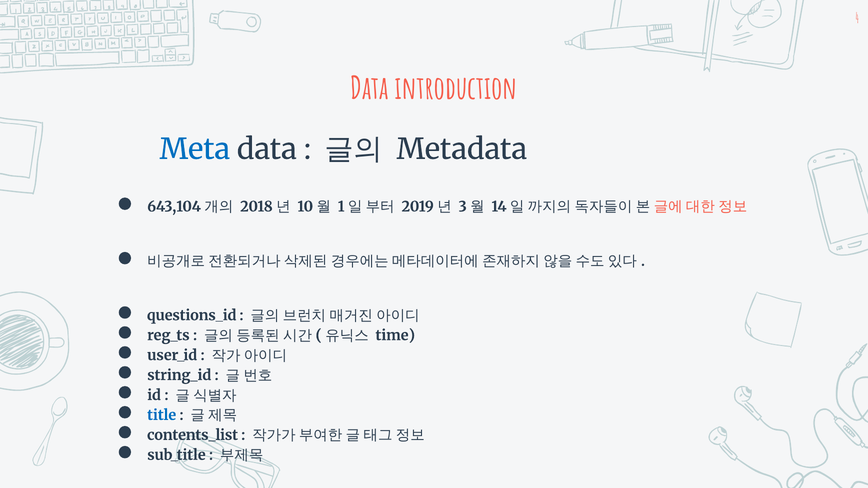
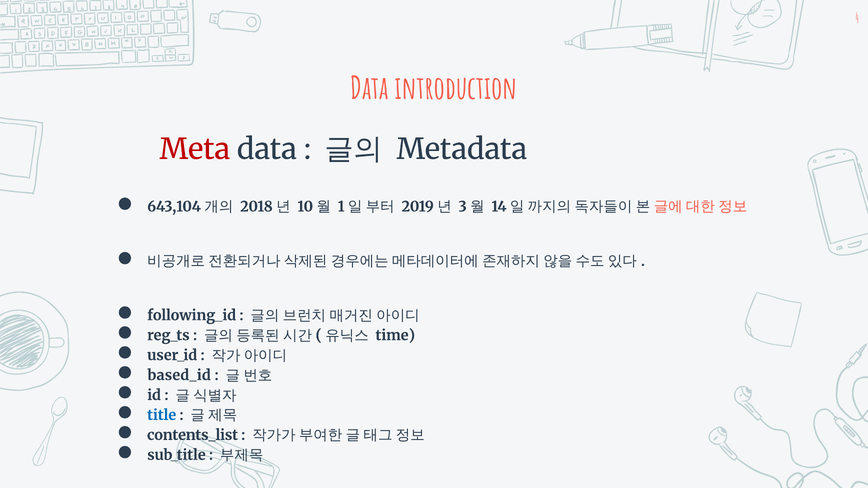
Meta colour: blue -> red
questions_id: questions_id -> following_id
string_id: string_id -> based_id
